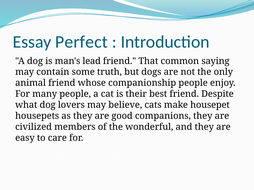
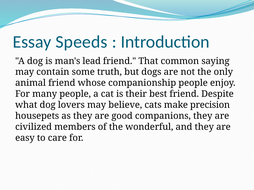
Perfect: Perfect -> Speeds
housepet: housepet -> precision
